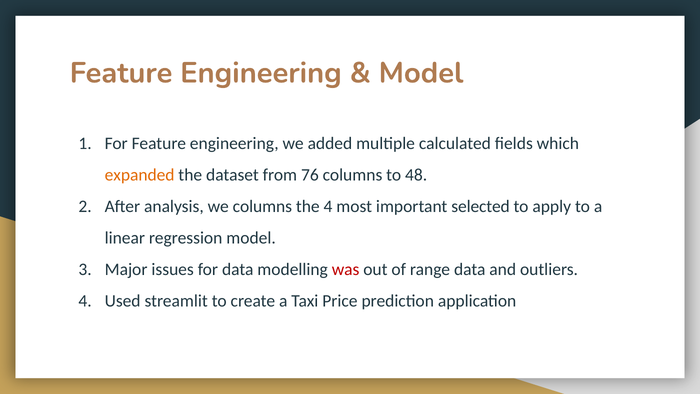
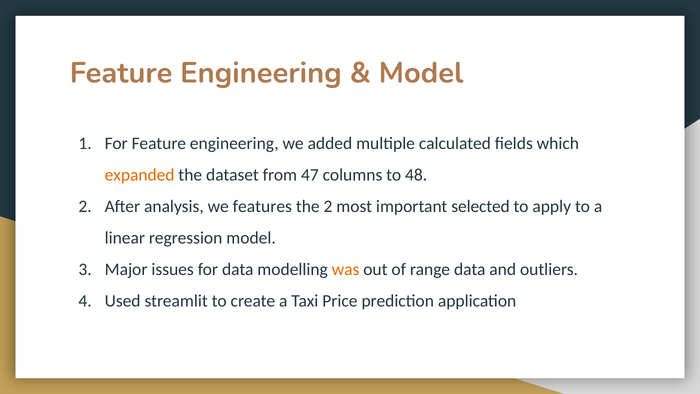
76: 76 -> 47
we columns: columns -> features
the 4: 4 -> 2
was colour: red -> orange
